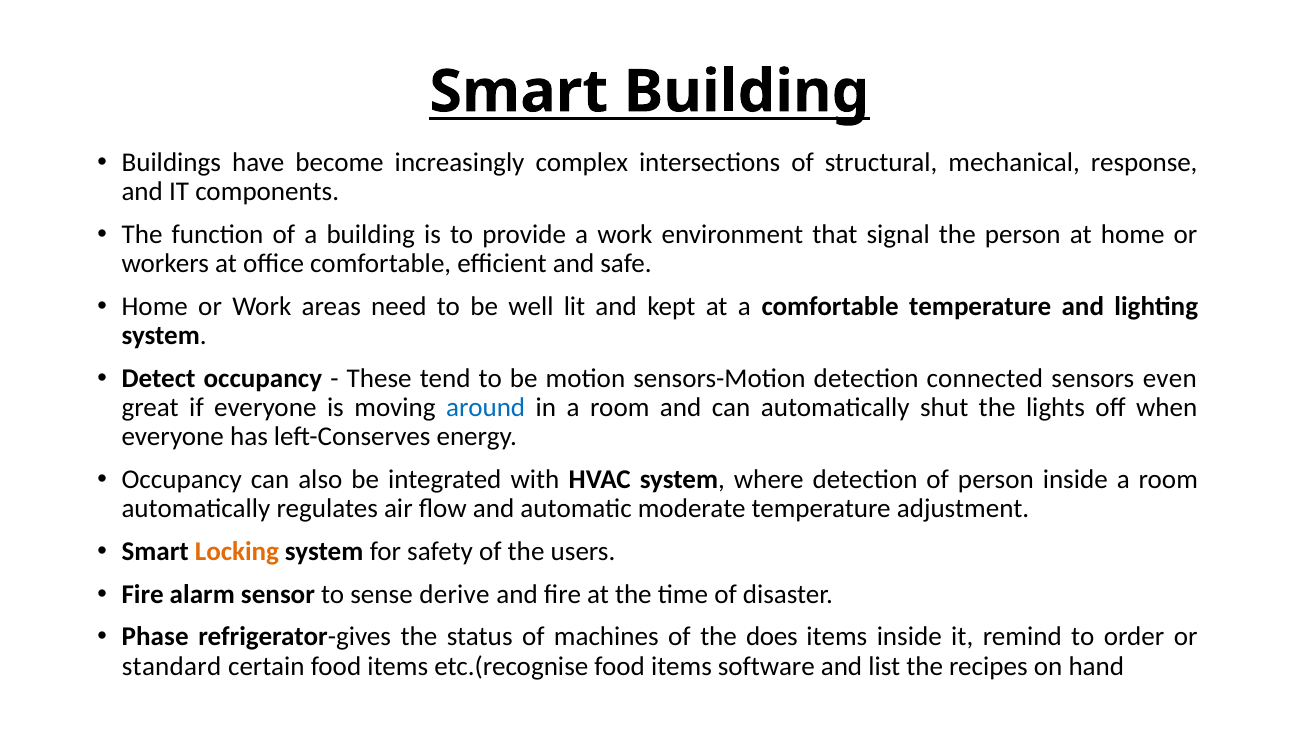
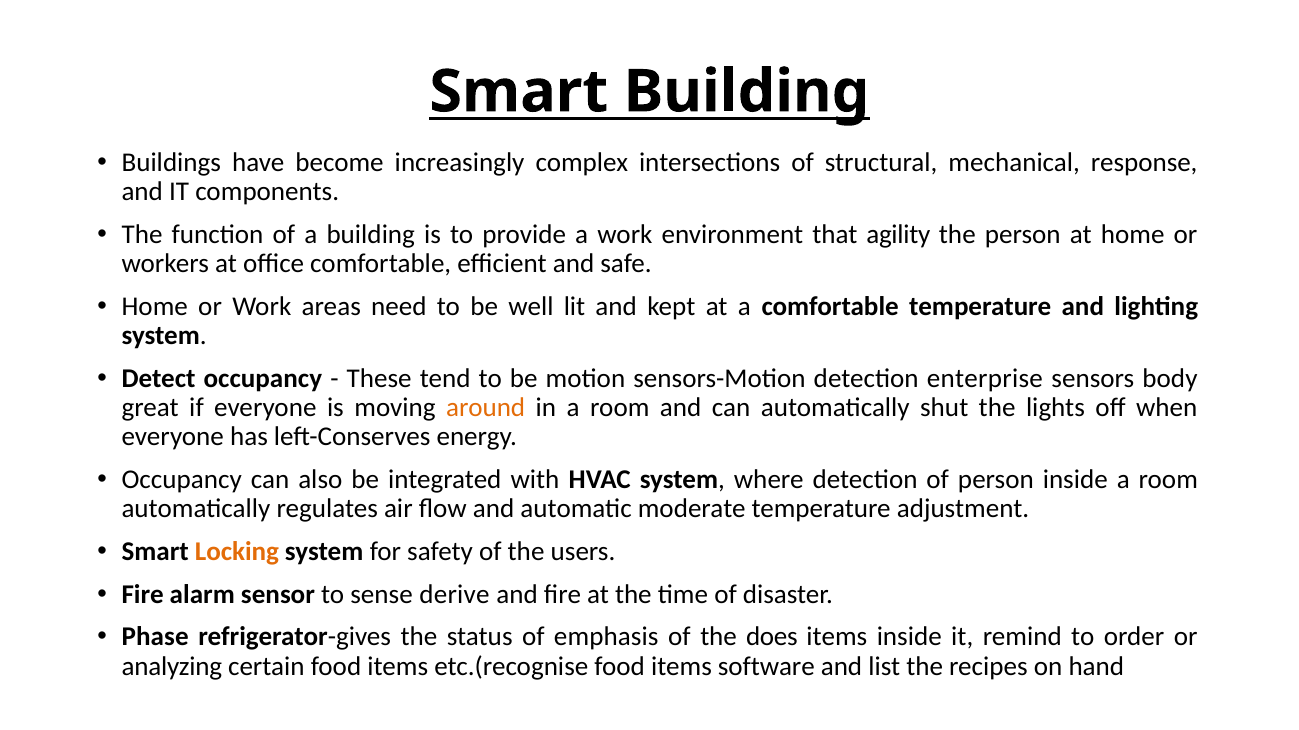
signal: signal -> agility
connected: connected -> enterprise
even: even -> body
around colour: blue -> orange
machines: machines -> emphasis
standard: standard -> analyzing
